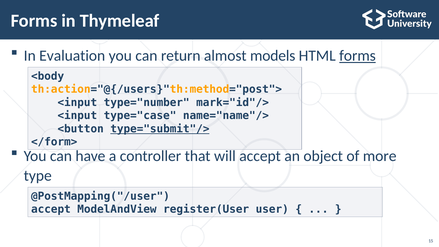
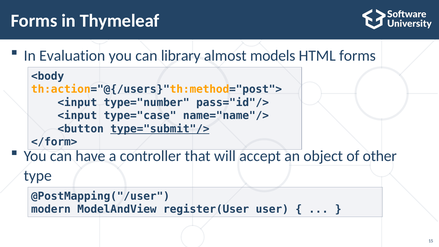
return: return -> library
forms at (357, 56) underline: present -> none
mark="id"/>: mark="id"/> -> pass="id"/>
more: more -> other
accept at (51, 209): accept -> modern
